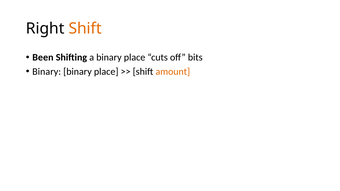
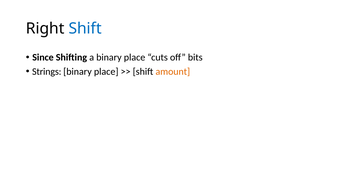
Shift at (85, 29) colour: orange -> blue
Been: Been -> Since
Binary at (47, 72): Binary -> Strings
